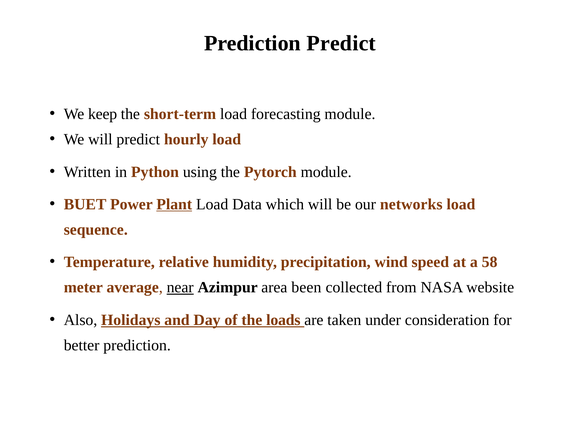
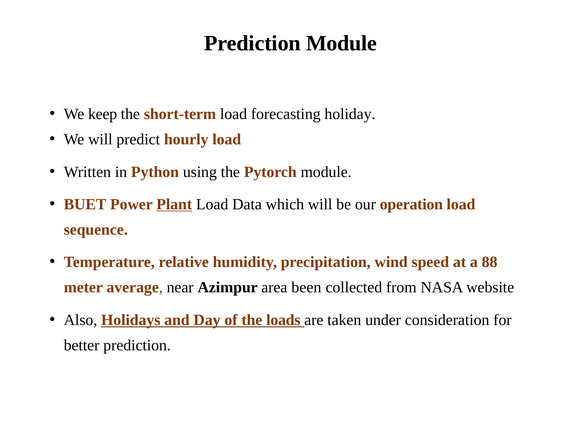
Prediction Predict: Predict -> Module
forecasting module: module -> holiday
networks: networks -> operation
58: 58 -> 88
near underline: present -> none
